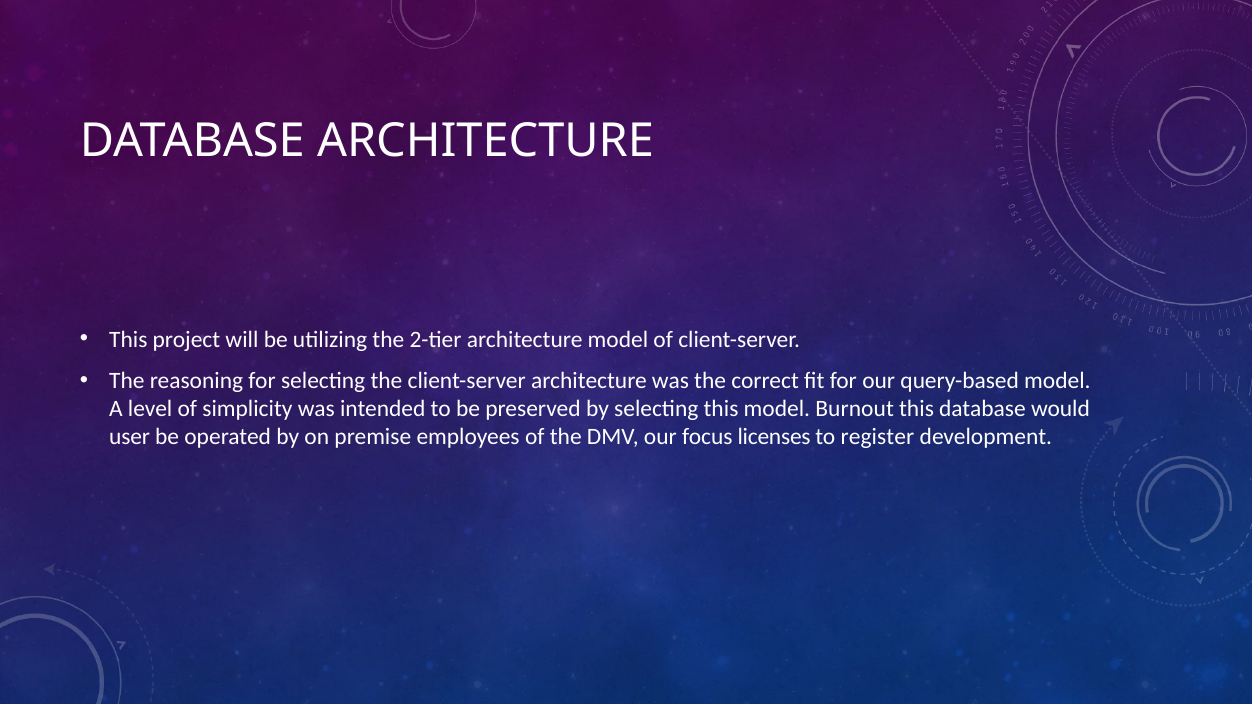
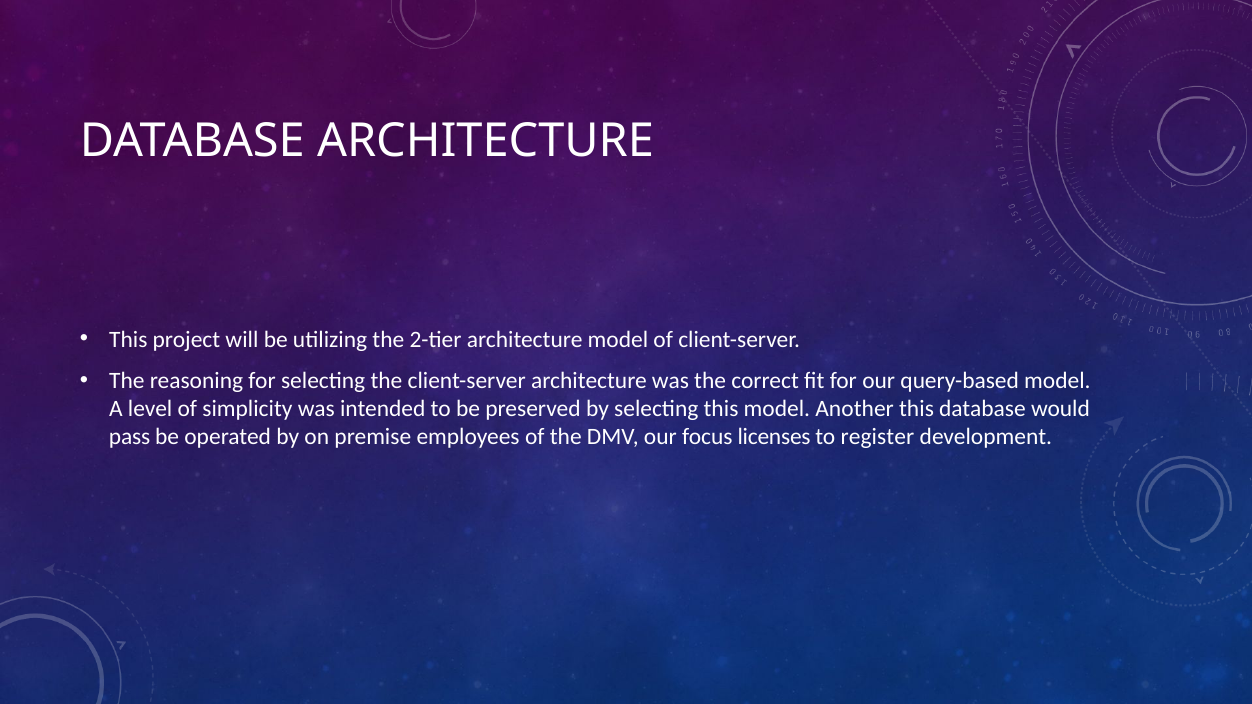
Burnout: Burnout -> Another
user: user -> pass
